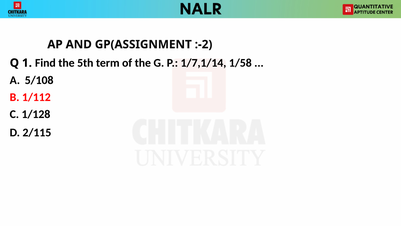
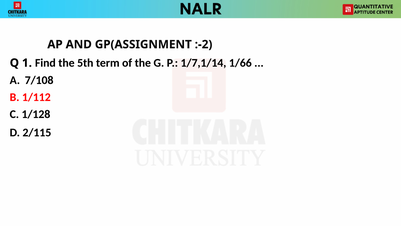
1/58: 1/58 -> 1/66
5/108: 5/108 -> 7/108
